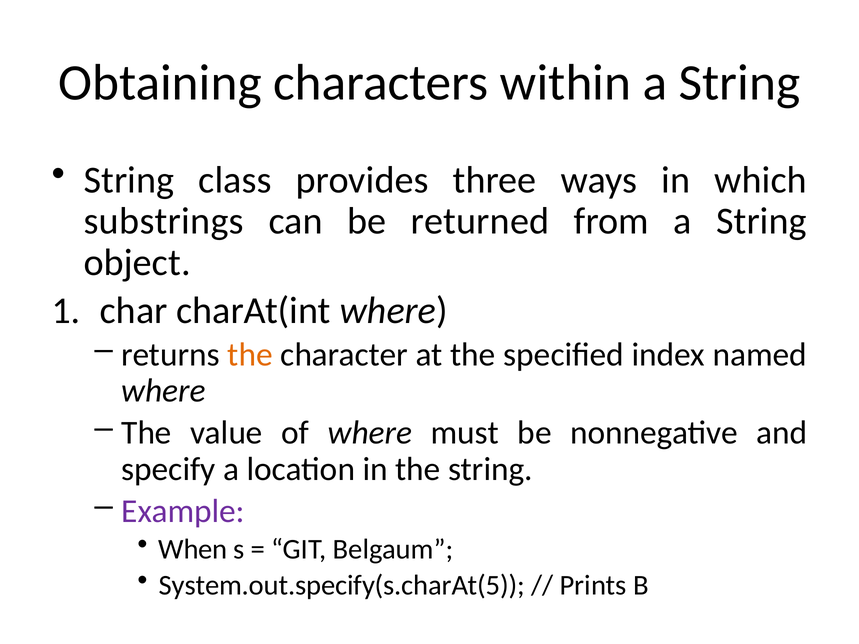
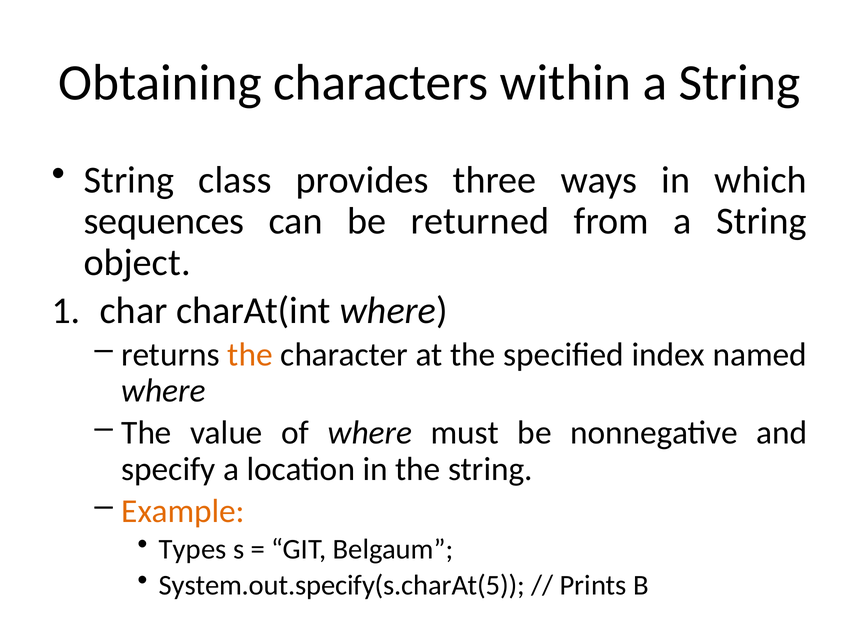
substrings: substrings -> sequences
Example colour: purple -> orange
When: When -> Types
